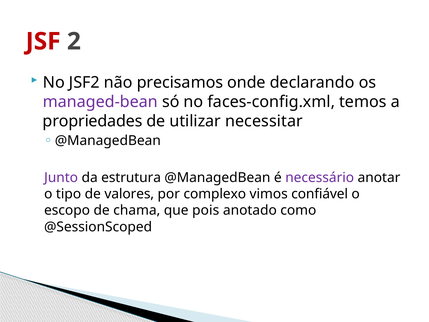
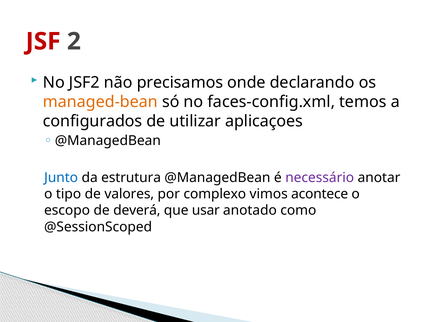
managed-bean colour: purple -> orange
propriedades: propriedades -> configurados
necessitar: necessitar -> aplicaçoes
Junto colour: purple -> blue
confiável: confiável -> acontece
chama: chama -> deverá
pois: pois -> usar
